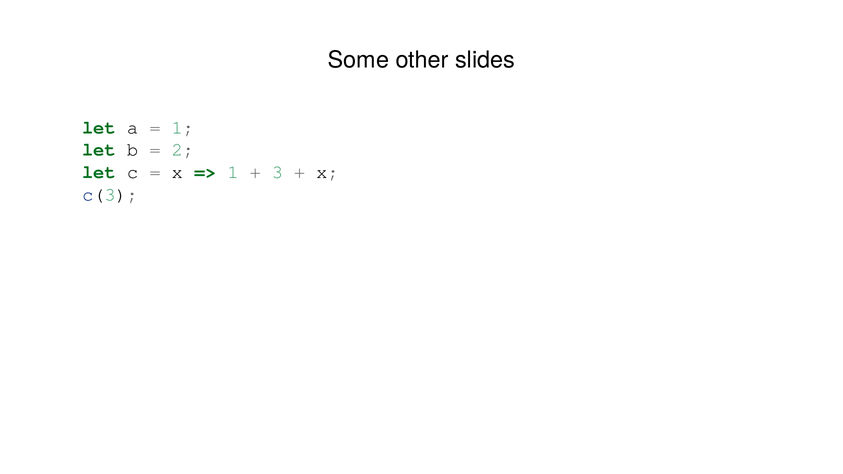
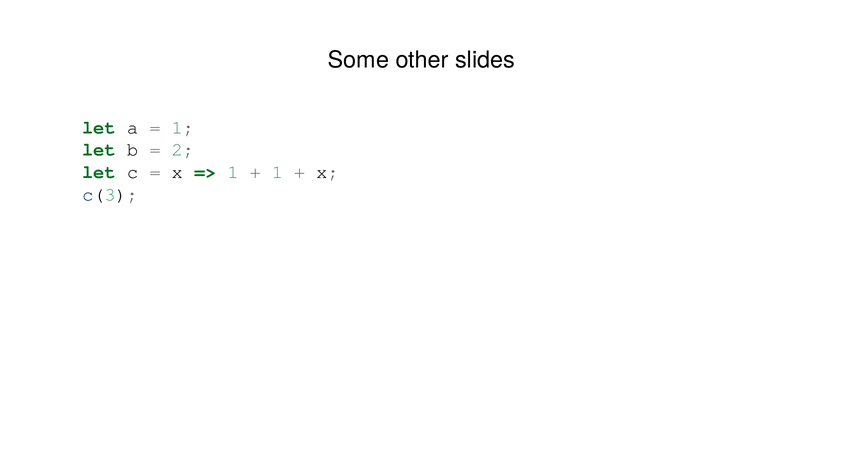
3 at (277, 172): 3 -> 1
